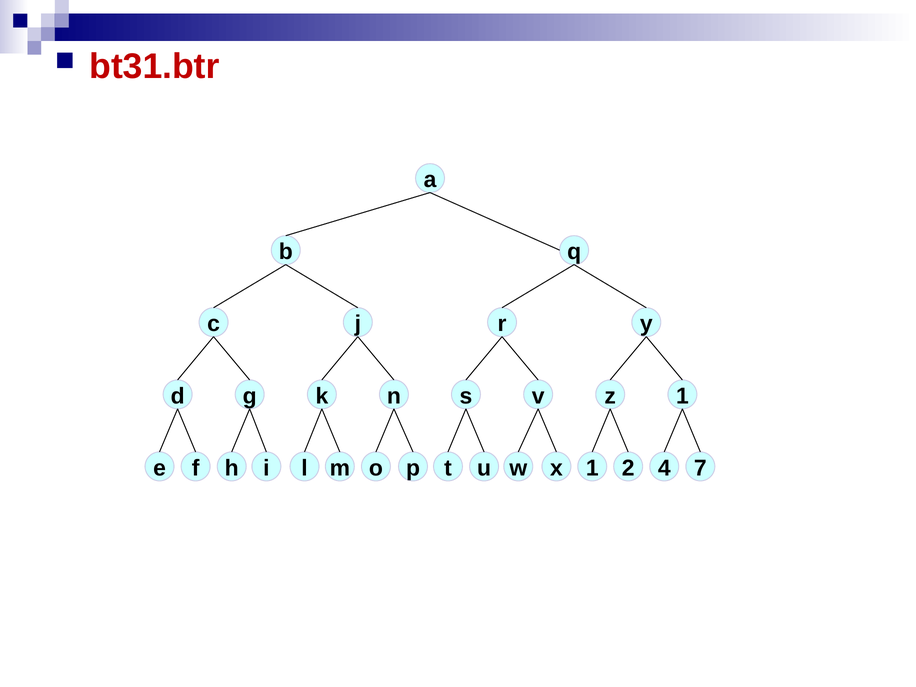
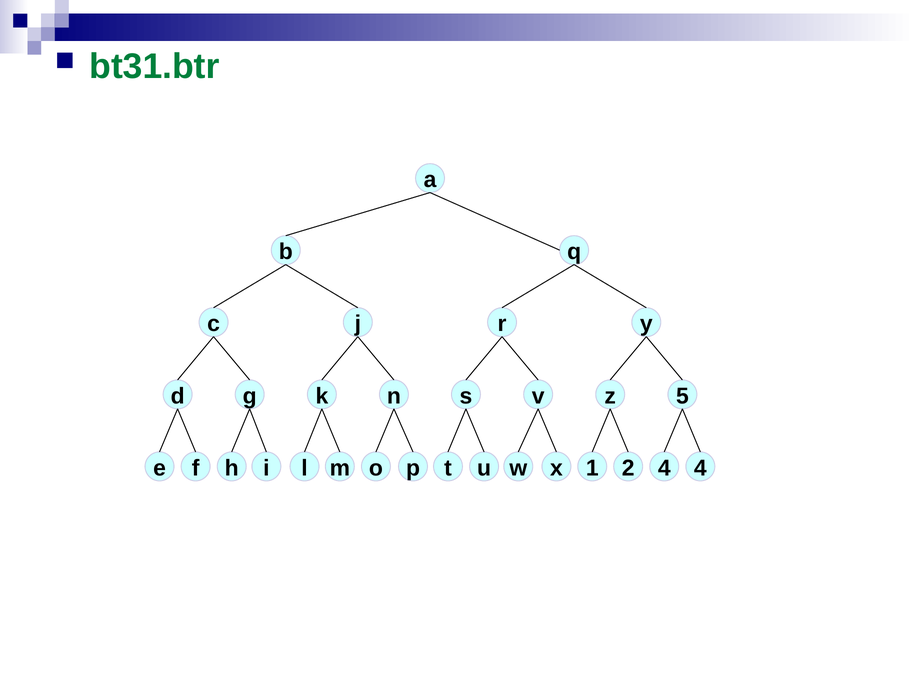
bt31.btr colour: red -> green
z 1: 1 -> 5
u 7: 7 -> 4
